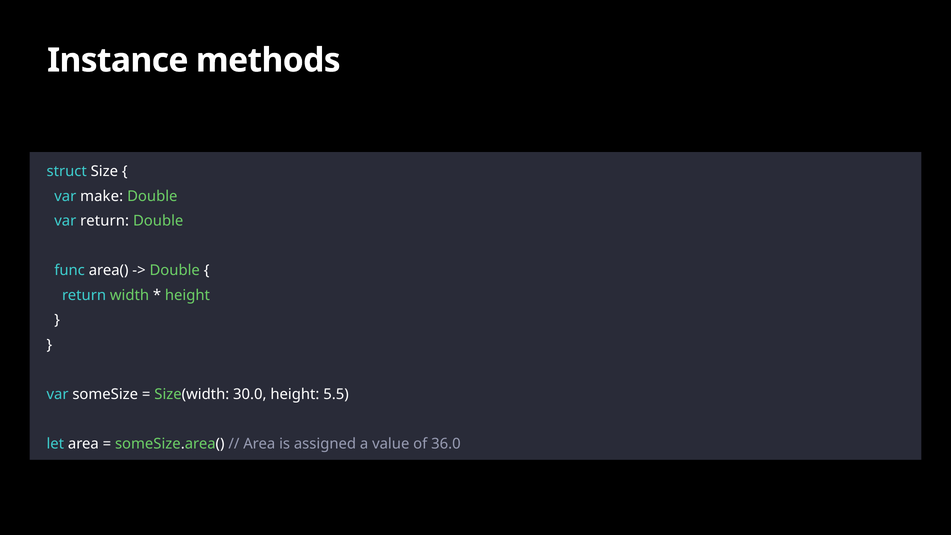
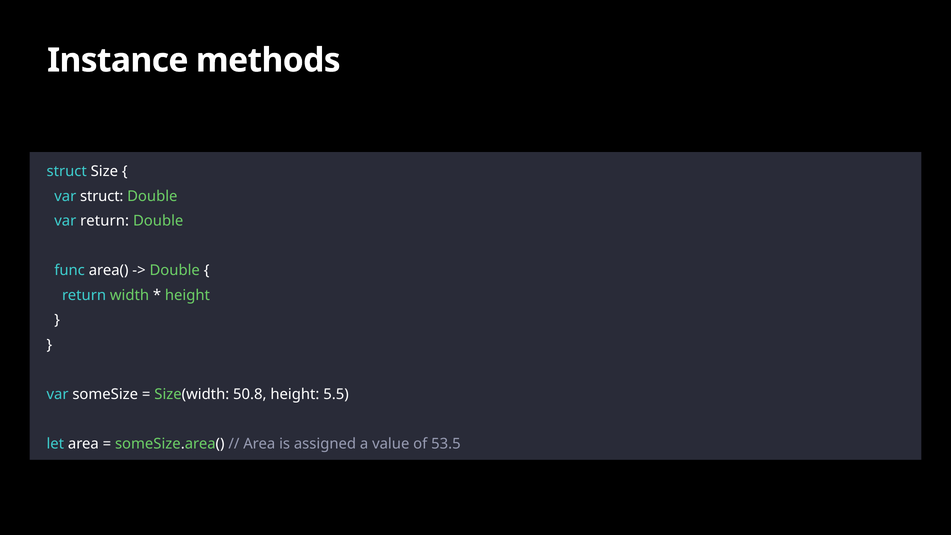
var make: make -> struct
30.0: 30.0 -> 50.8
36.0: 36.0 -> 53.5
